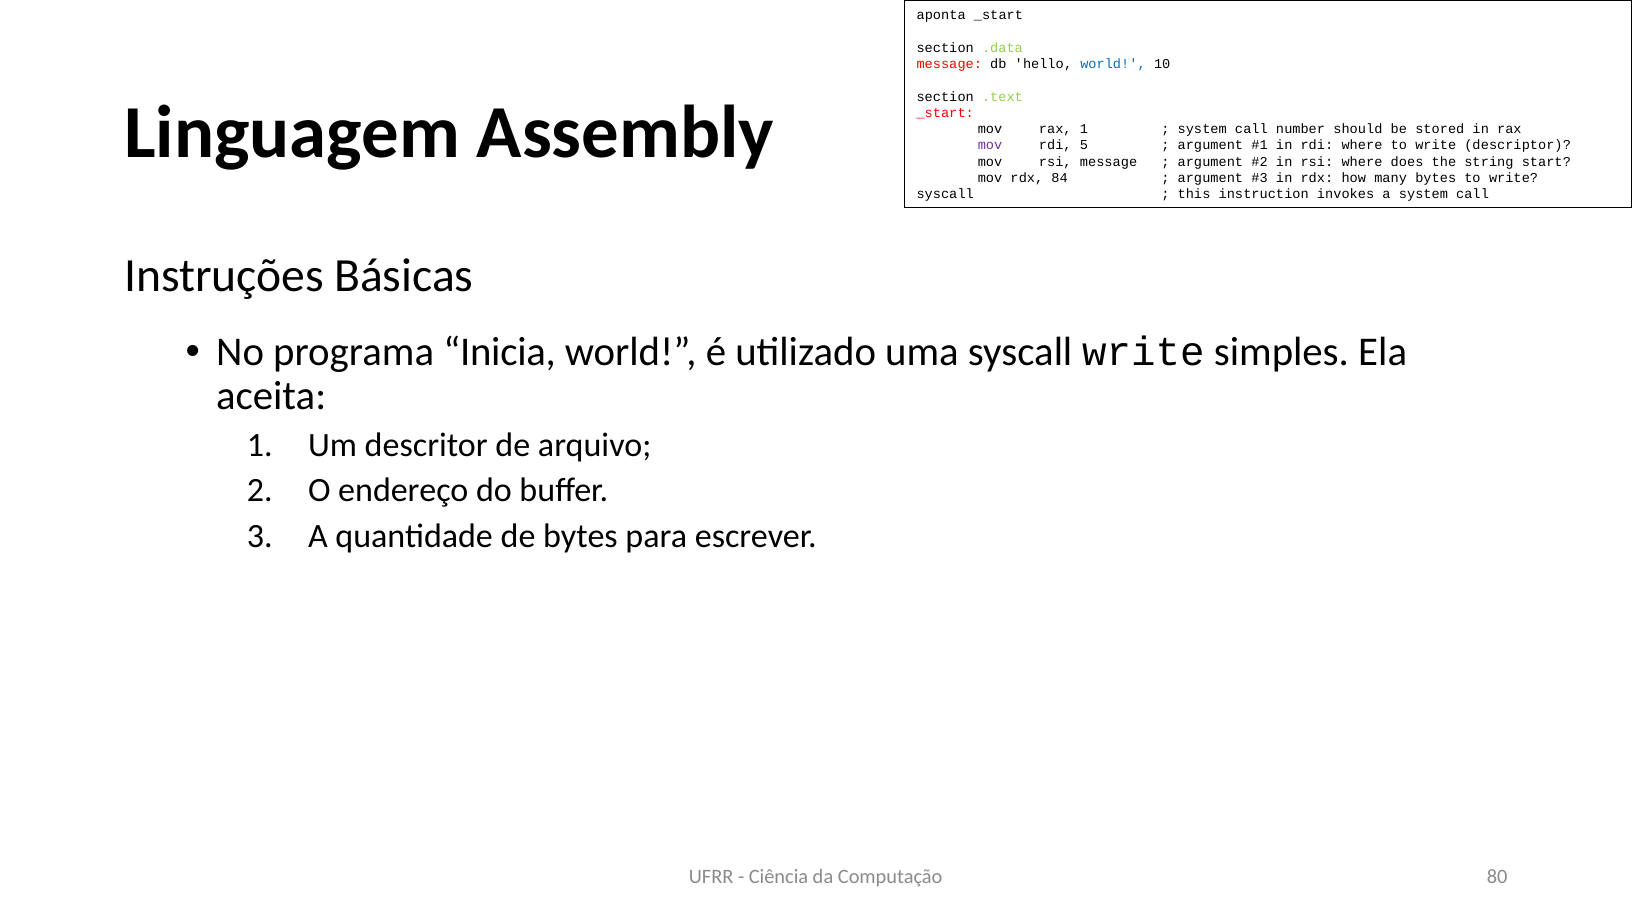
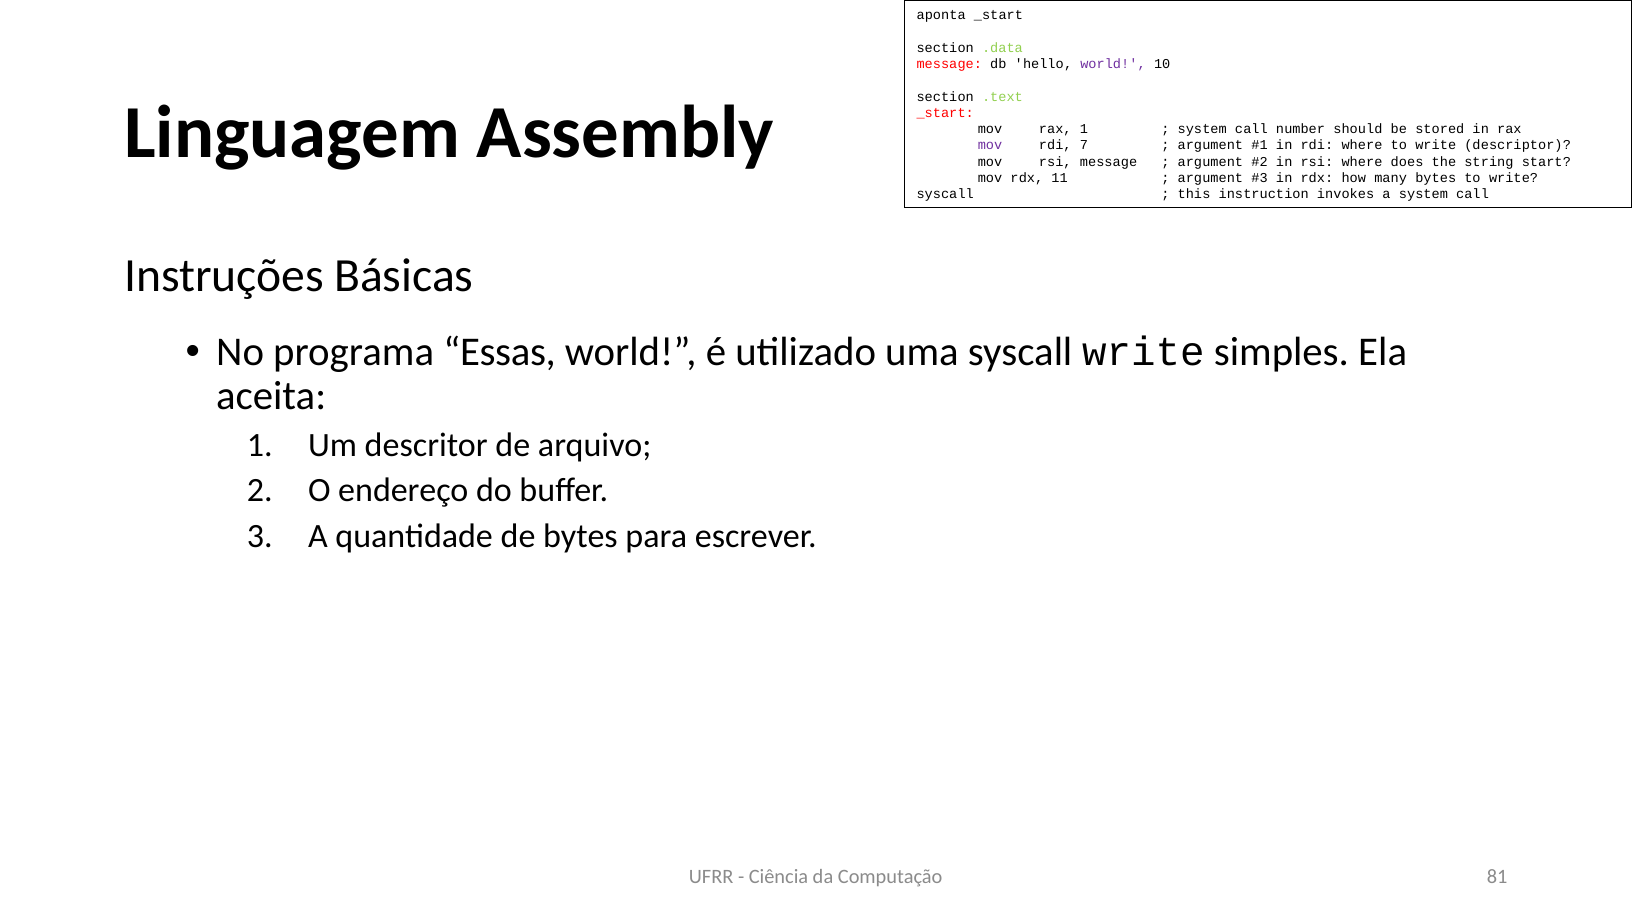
world at (1113, 64) colour: blue -> purple
5: 5 -> 7
84: 84 -> 11
Inicia: Inicia -> Essas
80: 80 -> 81
